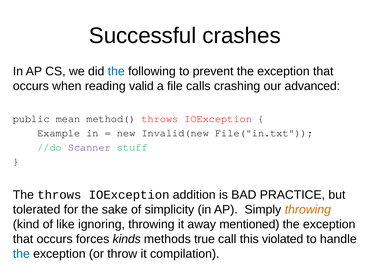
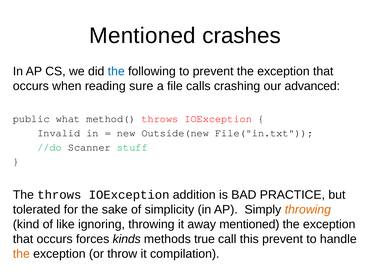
Successful at (143, 36): Successful -> Mentioned
valid: valid -> sure
mean: mean -> what
Example: Example -> Invalid
Invalid(new: Invalid(new -> Outside(new
Scanner colour: purple -> black
this violated: violated -> prevent
the at (21, 253) colour: blue -> orange
